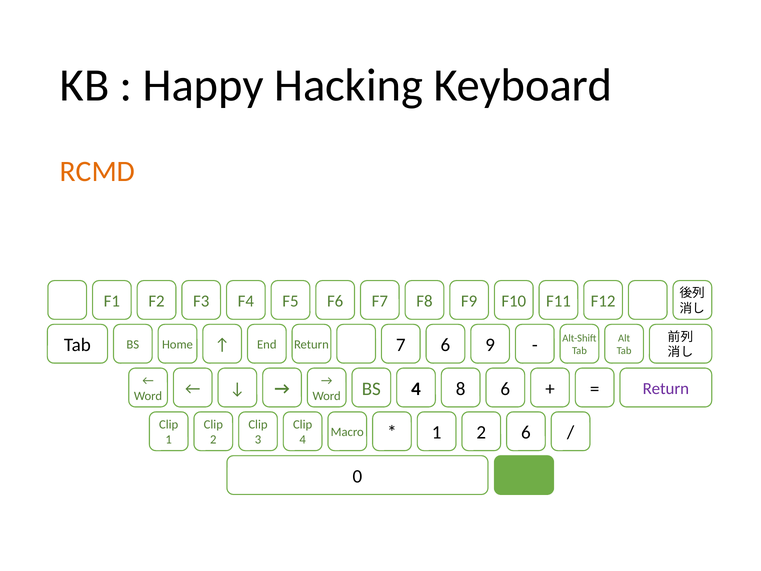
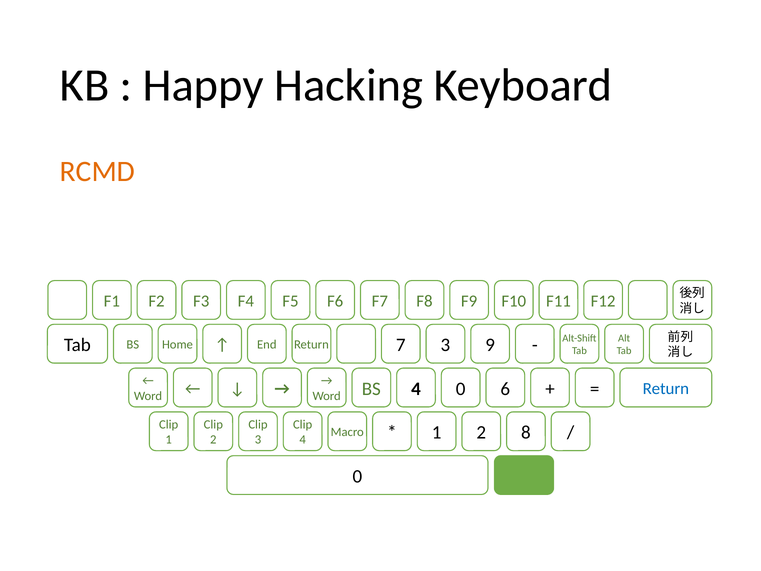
7 6: 6 -> 3
4 8: 8 -> 0
Return at (666, 388) colour: purple -> blue
2 6: 6 -> 8
